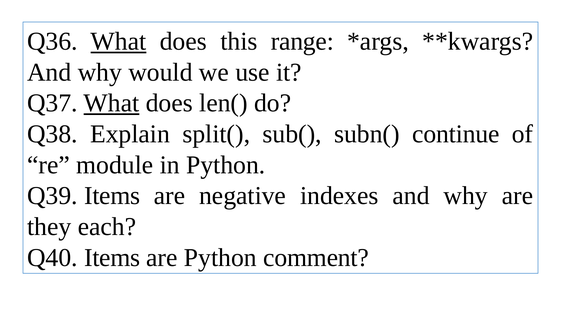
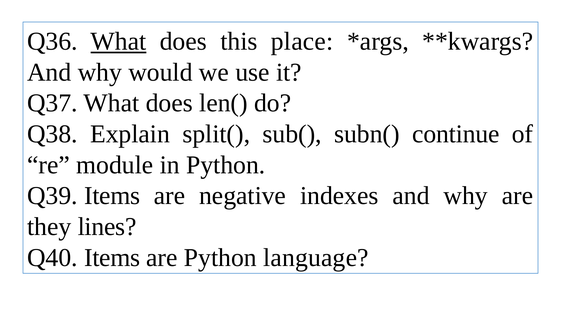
range: range -> place
What at (111, 103) underline: present -> none
each: each -> lines
comment: comment -> language
